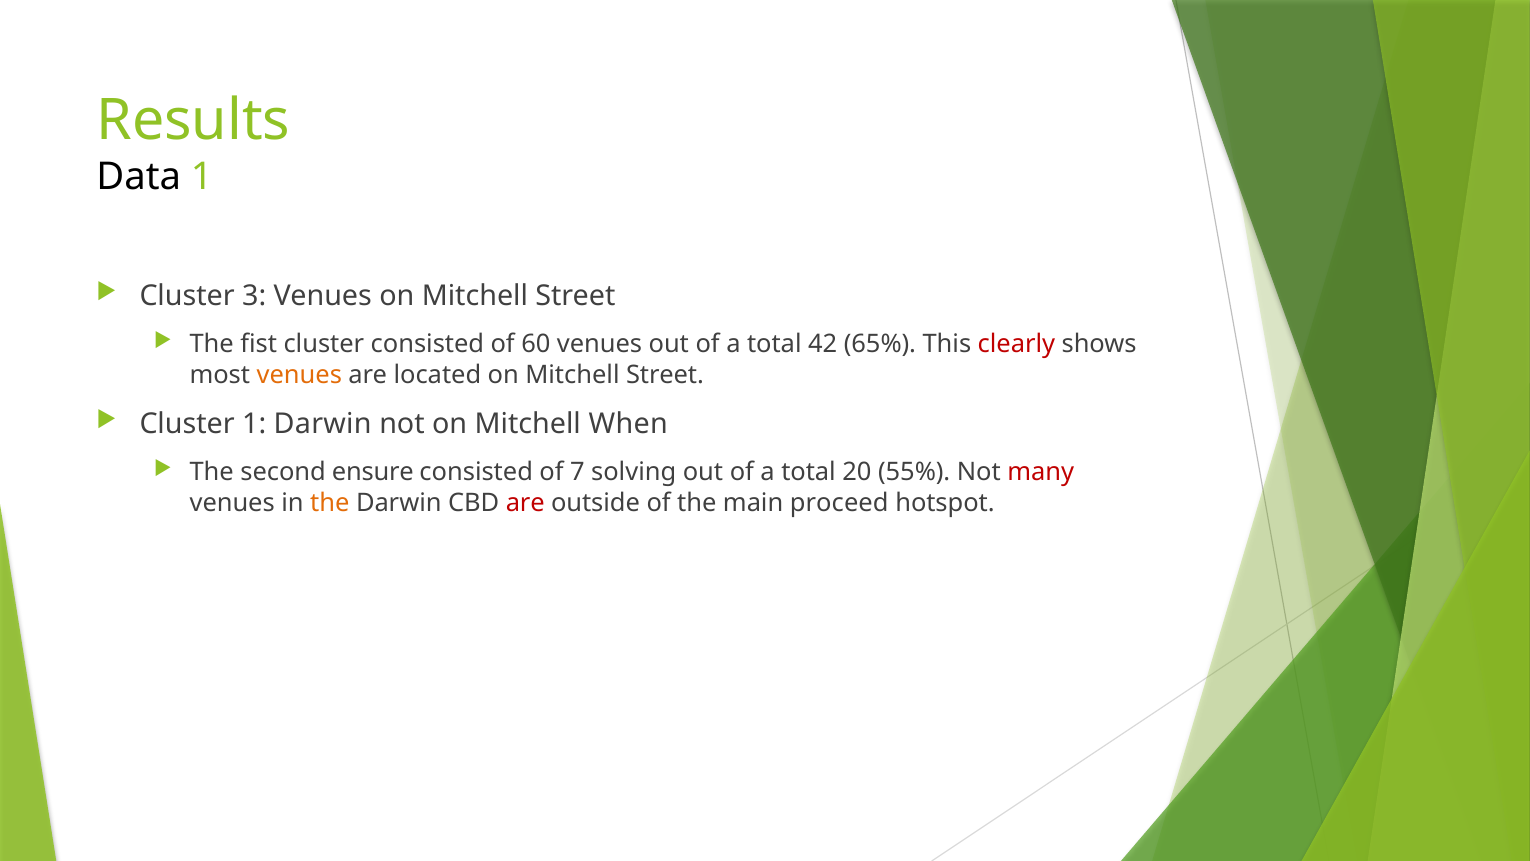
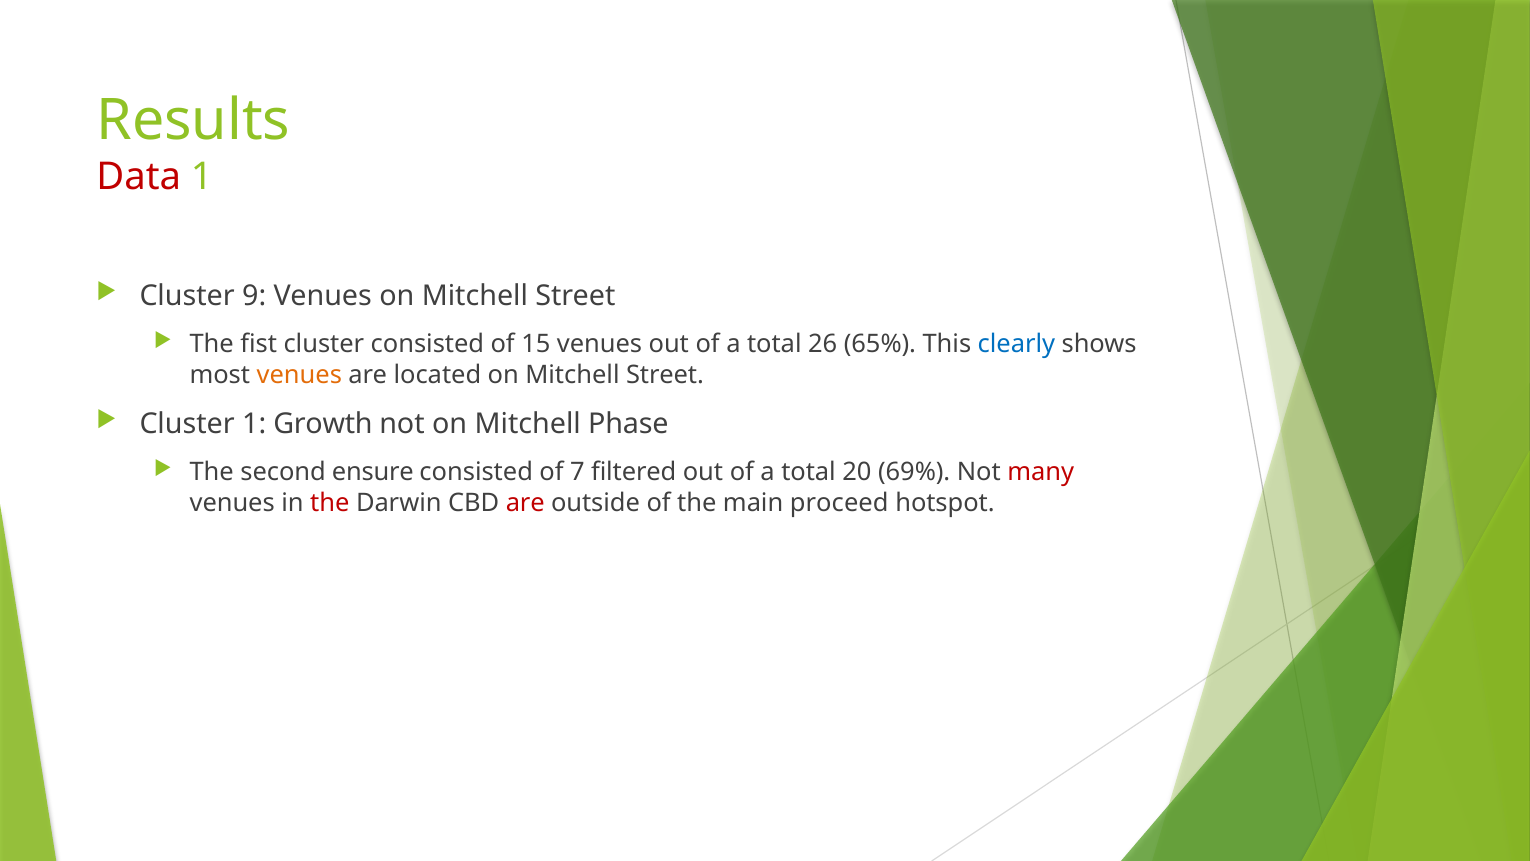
Data colour: black -> red
3: 3 -> 9
60: 60 -> 15
42: 42 -> 26
clearly colour: red -> blue
1 Darwin: Darwin -> Growth
When: When -> Phase
solving: solving -> filtered
55%: 55% -> 69%
the at (330, 502) colour: orange -> red
